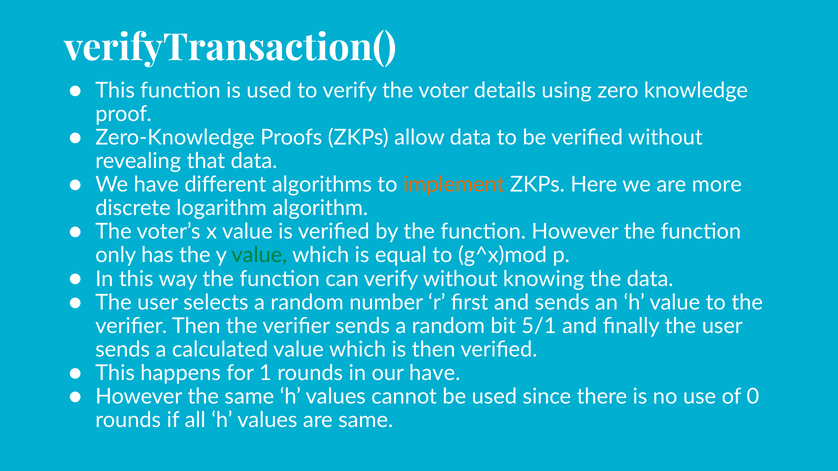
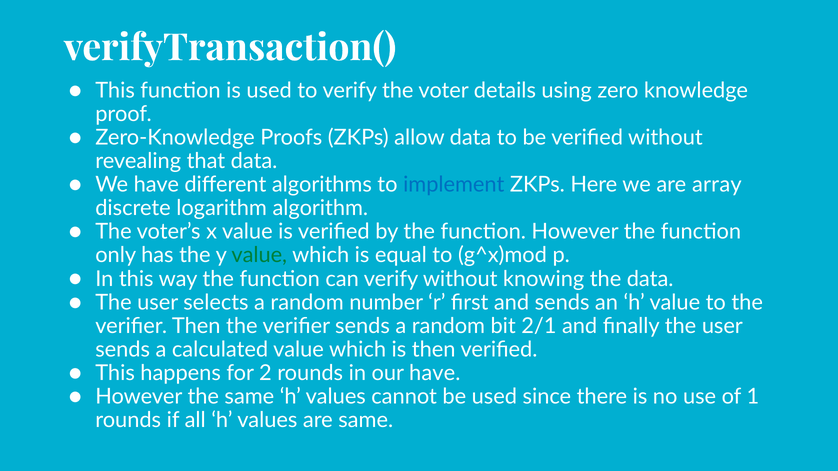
implement colour: orange -> blue
more: more -> array
5/1: 5/1 -> 2/1
1: 1 -> 2
0: 0 -> 1
